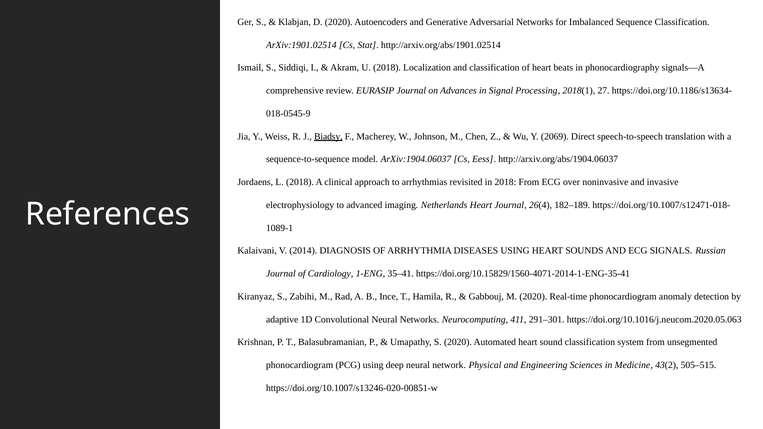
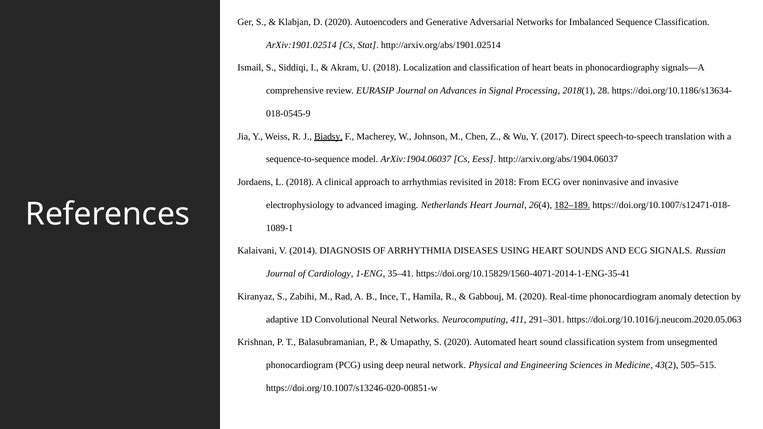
27: 27 -> 28
2069: 2069 -> 2017
182–189 underline: none -> present
